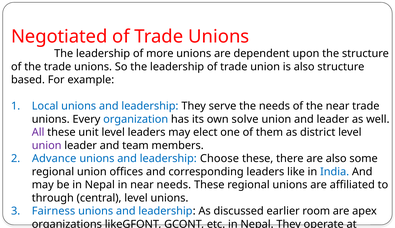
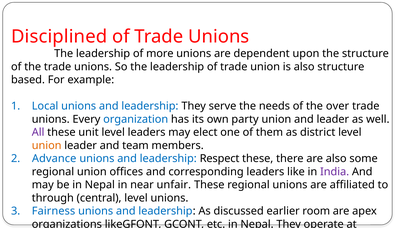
Negotiated: Negotiated -> Disciplined
the near: near -> over
solve: solve -> party
union at (47, 146) colour: purple -> orange
Choose: Choose -> Respect
India colour: blue -> purple
near needs: needs -> unfair
